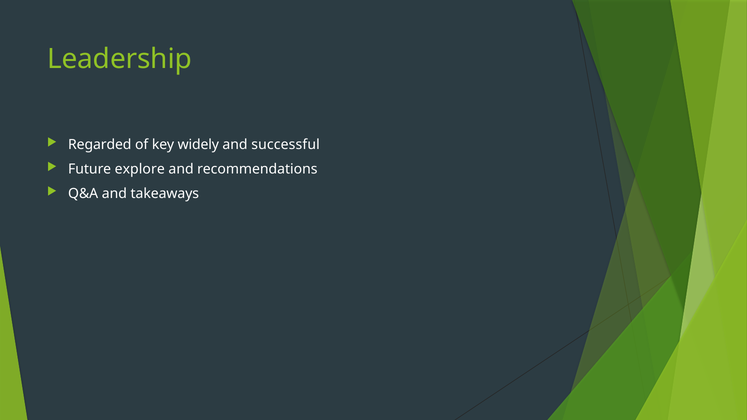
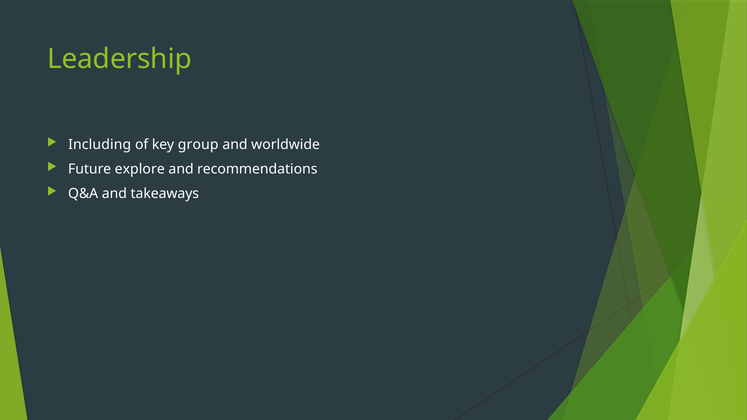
Regarded: Regarded -> Including
widely: widely -> group
successful: successful -> worldwide
